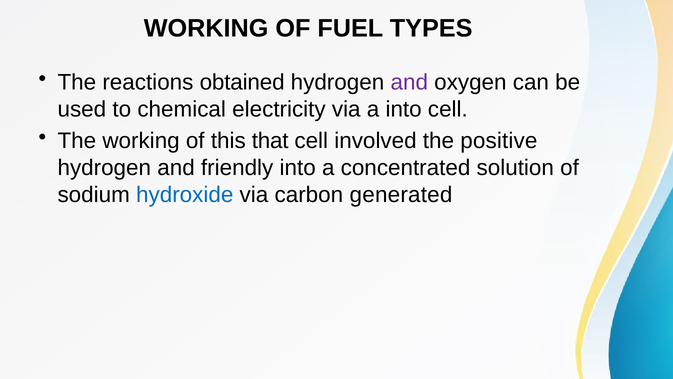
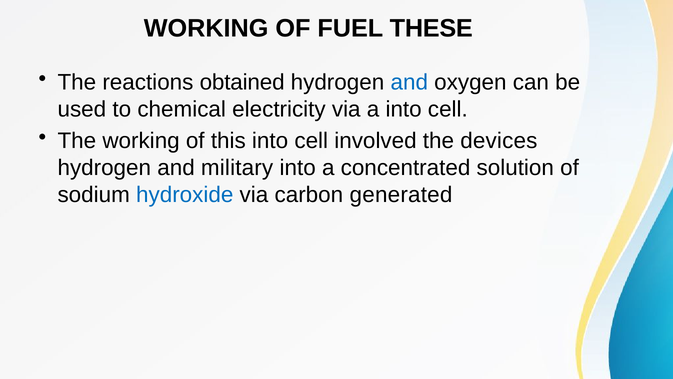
TYPES: TYPES -> THESE
and at (409, 82) colour: purple -> blue
this that: that -> into
positive: positive -> devices
friendly: friendly -> military
